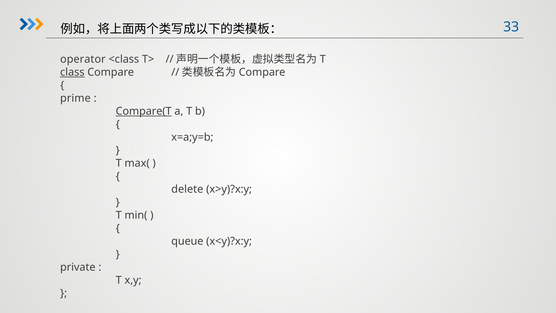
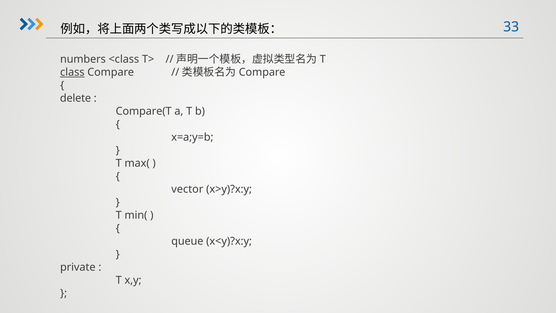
operator: operator -> numbers
prime: prime -> delete
Compare(T underline: present -> none
delete: delete -> vector
